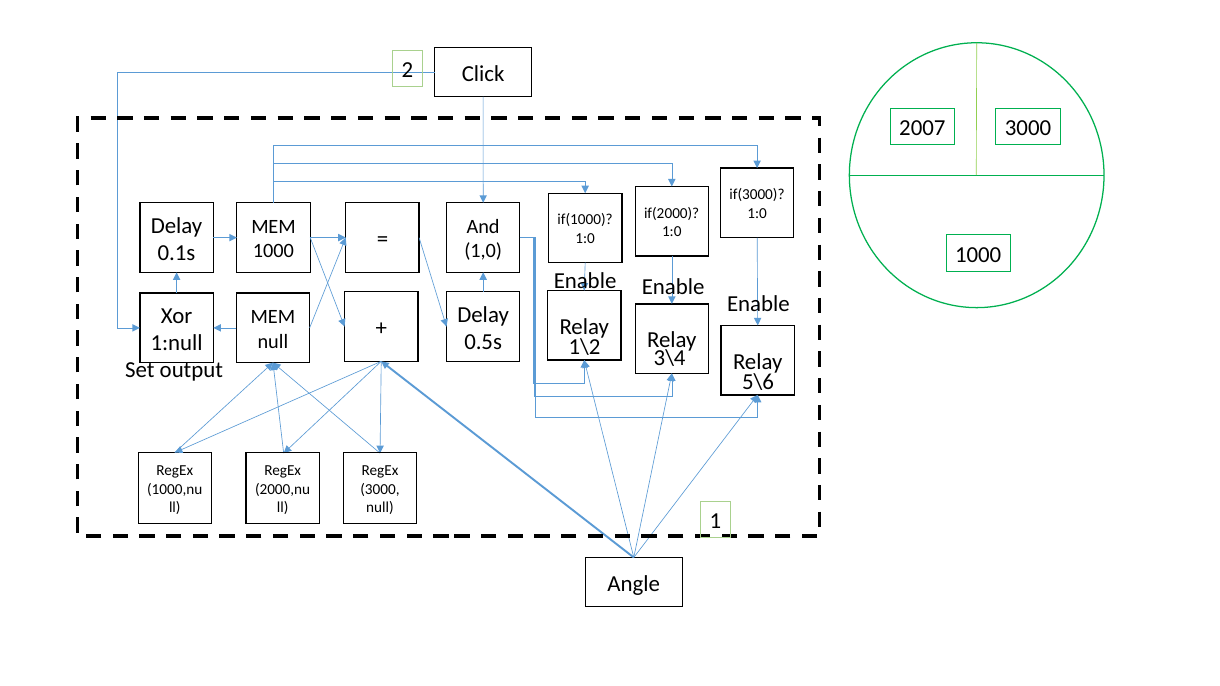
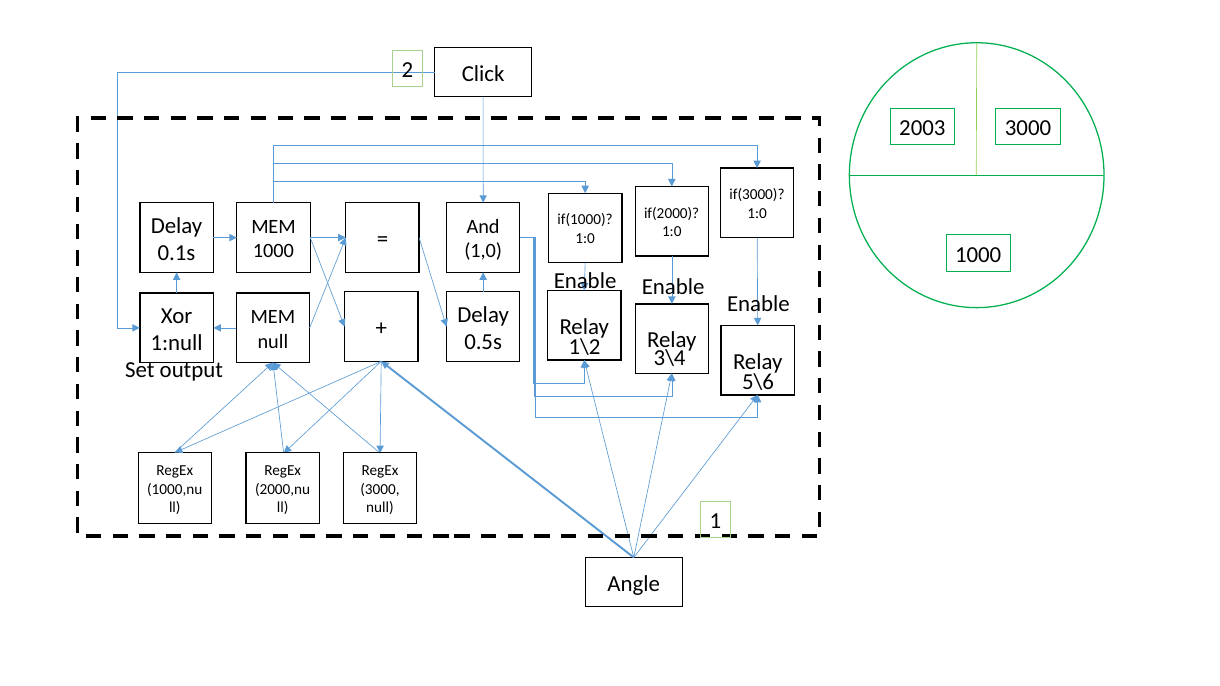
2007: 2007 -> 2003
